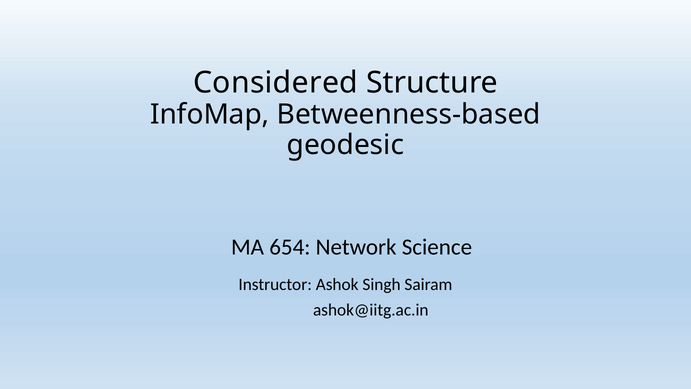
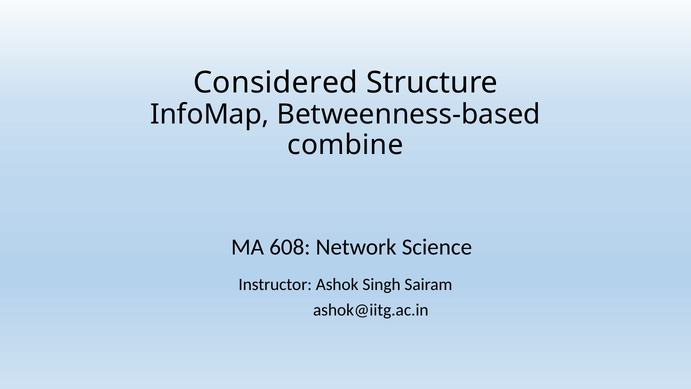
geodesic: geodesic -> combine
654: 654 -> 608
